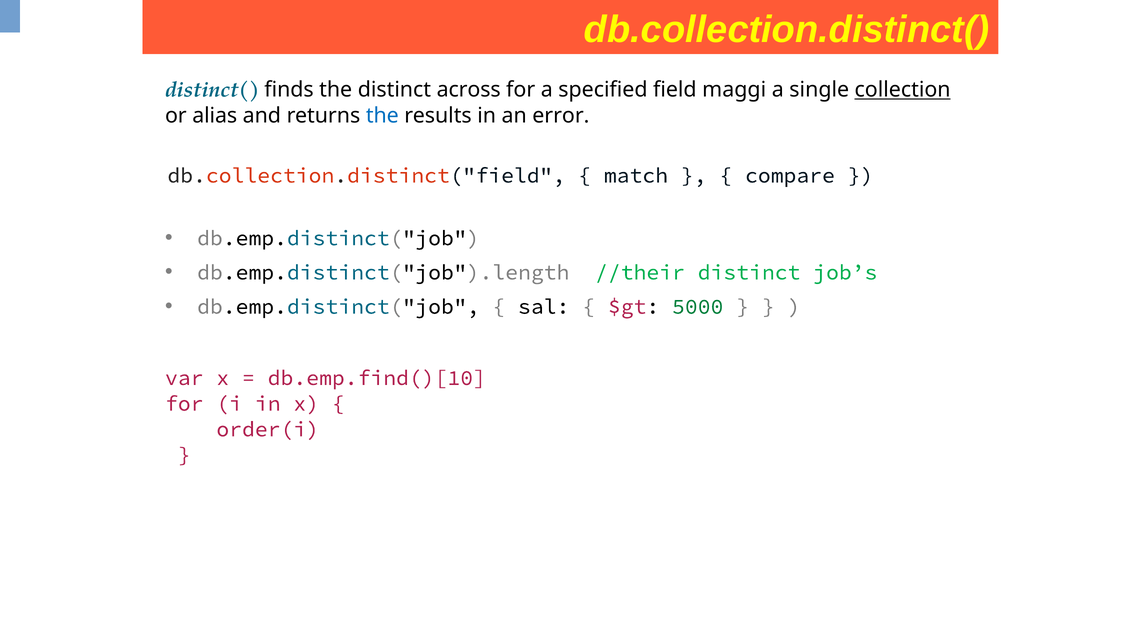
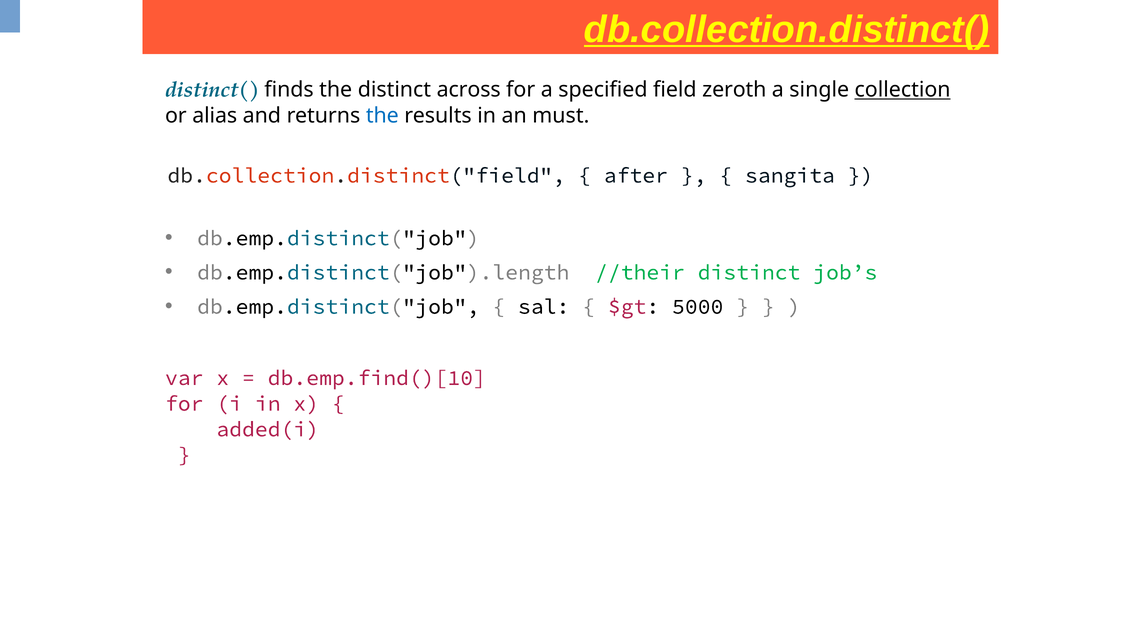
db.collection.distinct( underline: none -> present
maggi: maggi -> zeroth
error: error -> must
match: match -> after
compare: compare -> sangita
5000 colour: green -> black
order(i: order(i -> added(i
